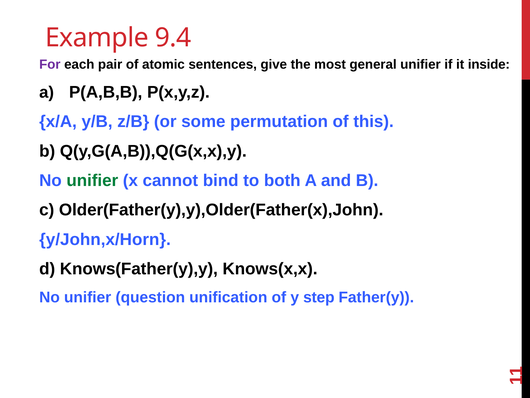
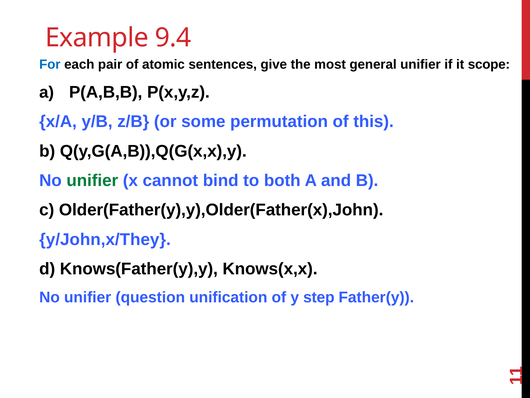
For colour: purple -> blue
inside: inside -> scope
y/John,x/Horn: y/John,x/Horn -> y/John,x/They
